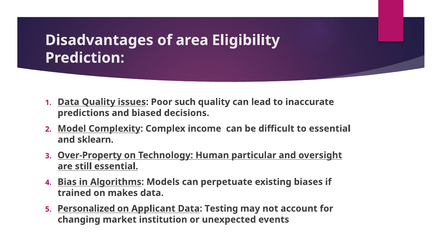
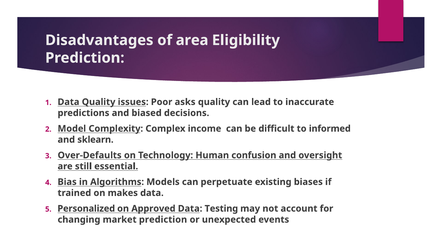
such: such -> asks
to essential: essential -> informed
Over-Property: Over-Property -> Over-Defaults
particular: particular -> confusion
Applicant: Applicant -> Approved
market institution: institution -> prediction
